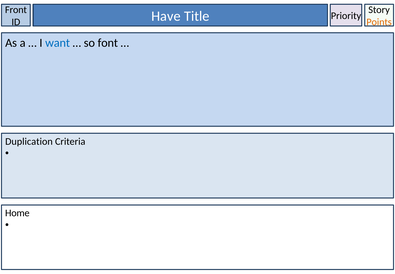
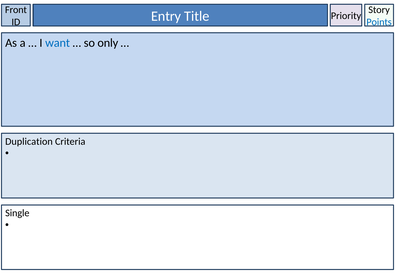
Have: Have -> Entry
Points colour: orange -> blue
font: font -> only
Home: Home -> Single
